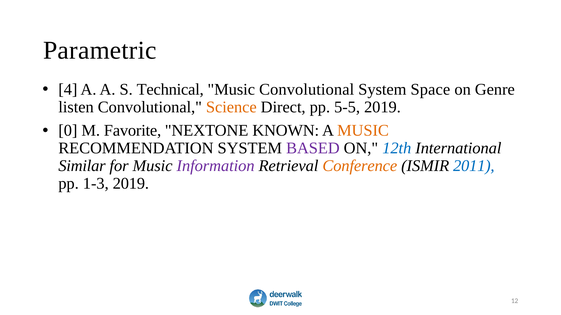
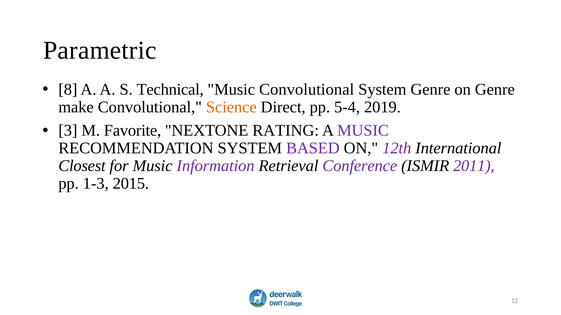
4: 4 -> 8
System Space: Space -> Genre
listen: listen -> make
5-5: 5-5 -> 5-4
0: 0 -> 3
KNOWN: KNOWN -> RATING
MUSIC at (363, 131) colour: orange -> purple
12th colour: blue -> purple
Similar: Similar -> Closest
Conference colour: orange -> purple
2011 colour: blue -> purple
1-3 2019: 2019 -> 2015
